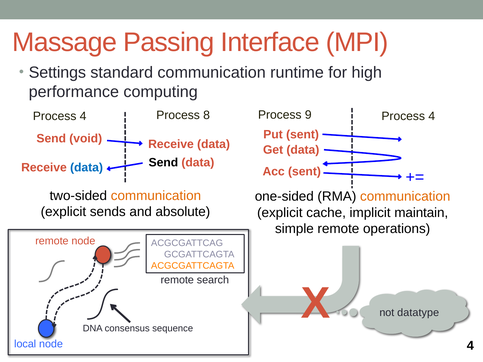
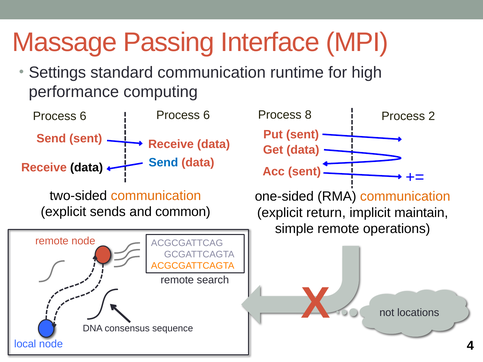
9: 9 -> 8
4 at (432, 116): 4 -> 2
4 at (83, 116): 4 -> 6
8 at (207, 115): 8 -> 6
Send void: void -> sent
Send at (163, 163) colour: black -> blue
data at (87, 167) colour: blue -> black
absolute: absolute -> common
cache: cache -> return
datatype: datatype -> locations
